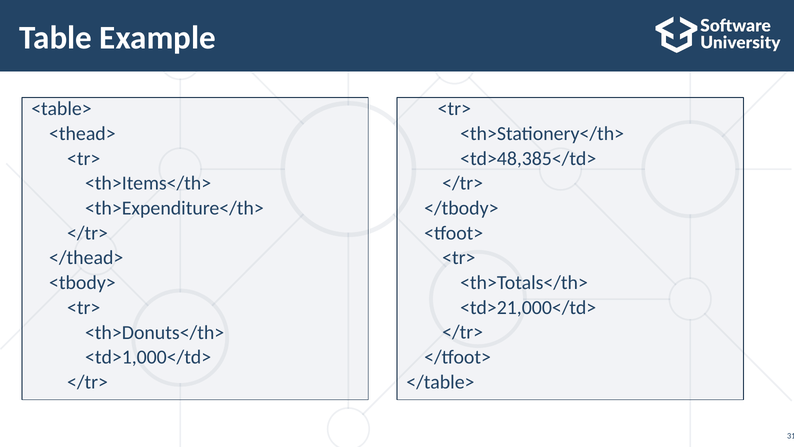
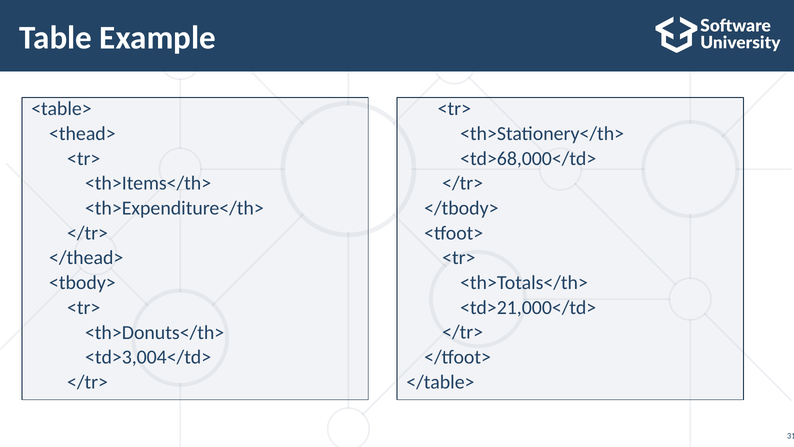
<td>48,385</td>: <td>48,385</td> -> <td>68,000</td>
<td>1,000</td>: <td>1,000</td> -> <td>3,004</td>
